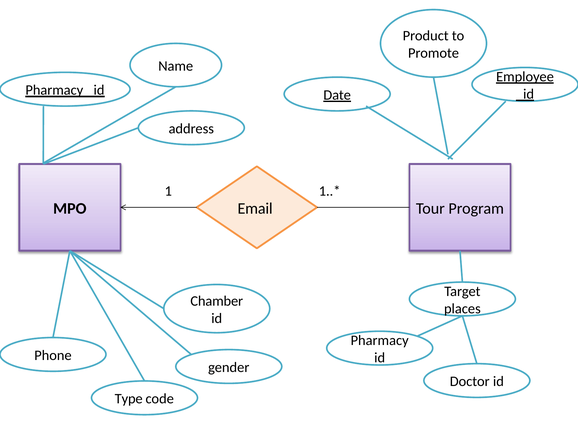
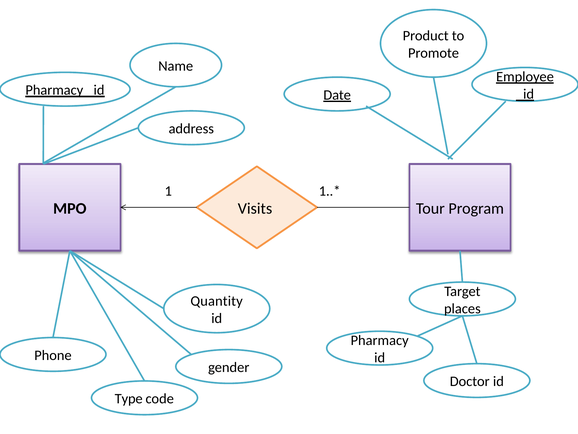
Email: Email -> Visits
Chamber: Chamber -> Quantity
